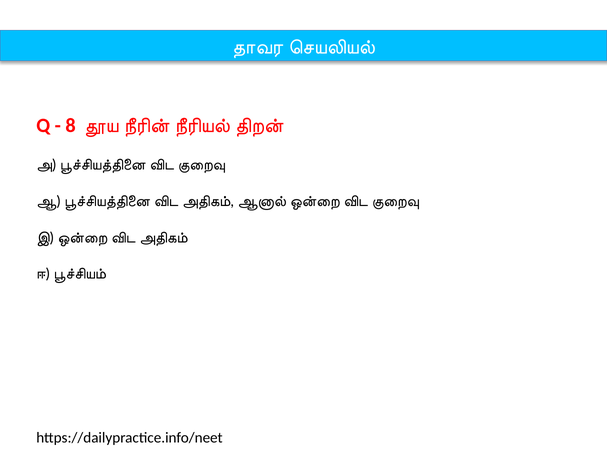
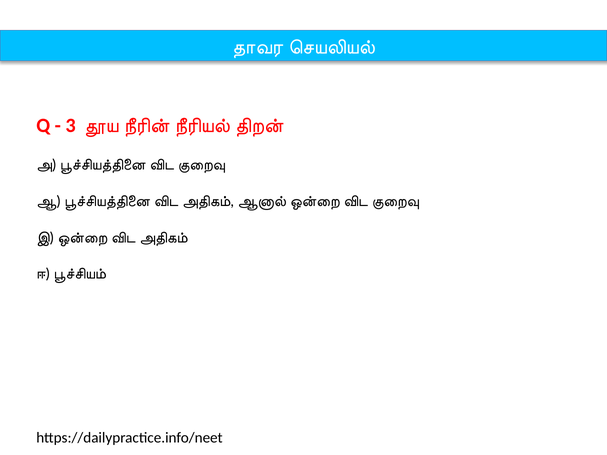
8: 8 -> 3
